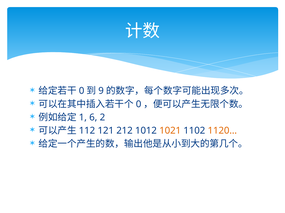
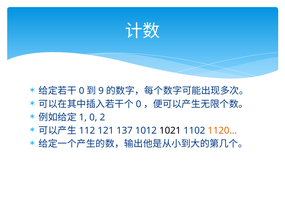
1 6: 6 -> 0
212: 212 -> 137
1021 colour: orange -> black
